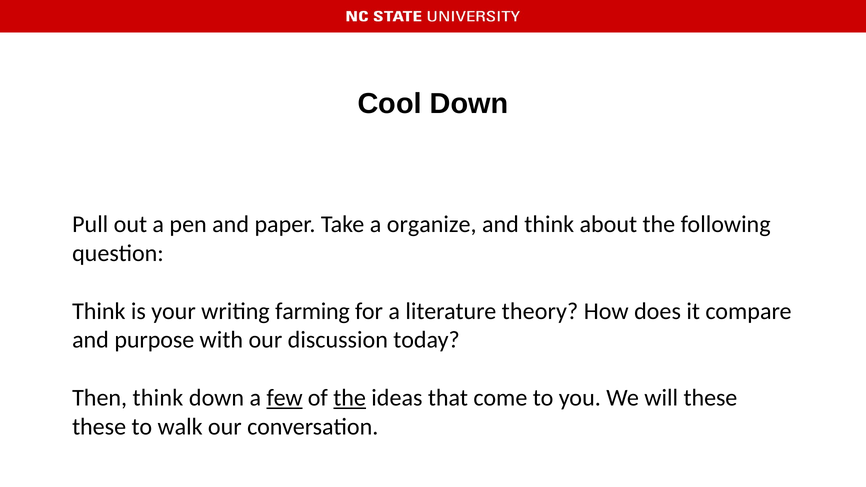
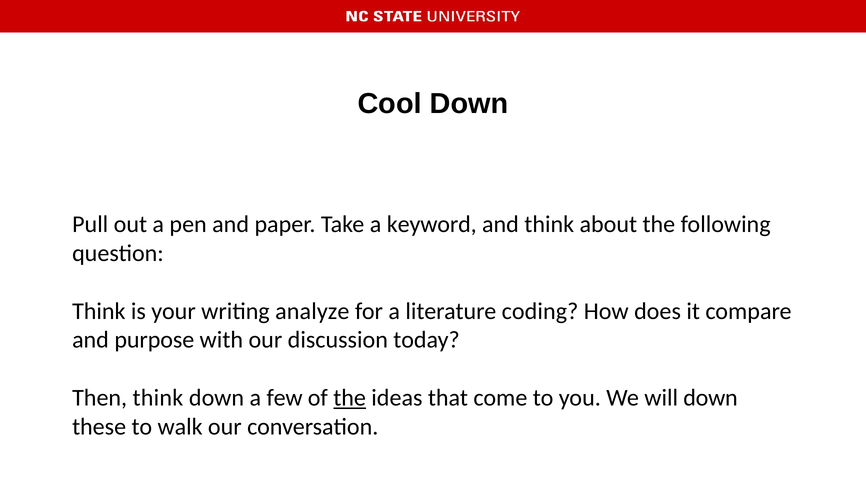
organize: organize -> keyword
farming: farming -> analyze
theory: theory -> coding
few underline: present -> none
will these: these -> down
